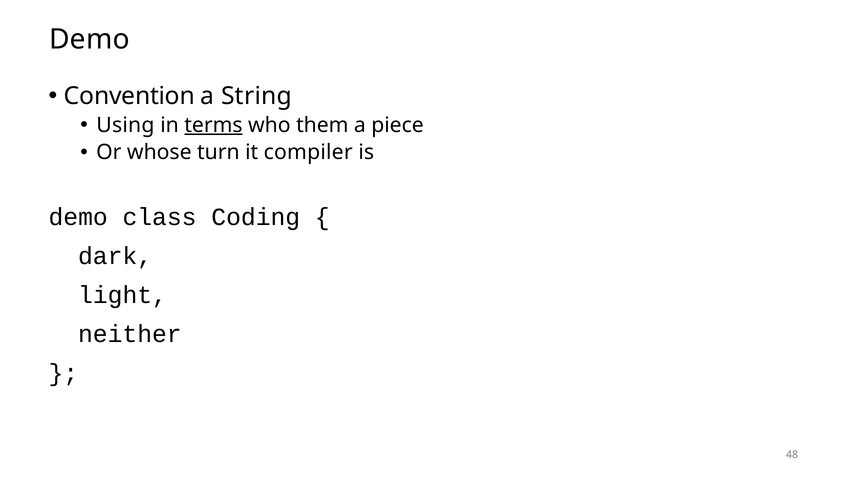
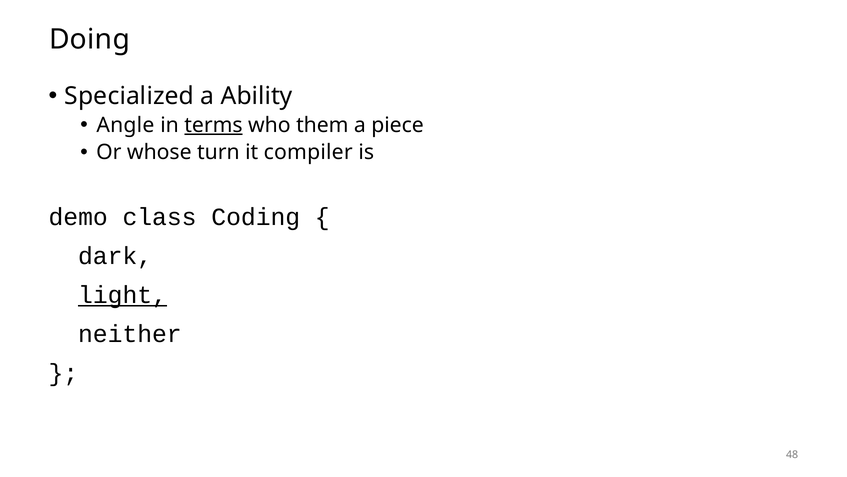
Demo at (89, 40): Demo -> Doing
Convention: Convention -> Specialized
String: String -> Ability
Using: Using -> Angle
light underline: none -> present
